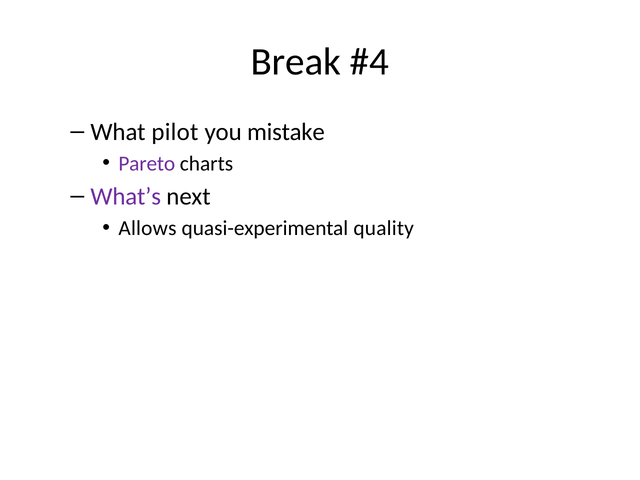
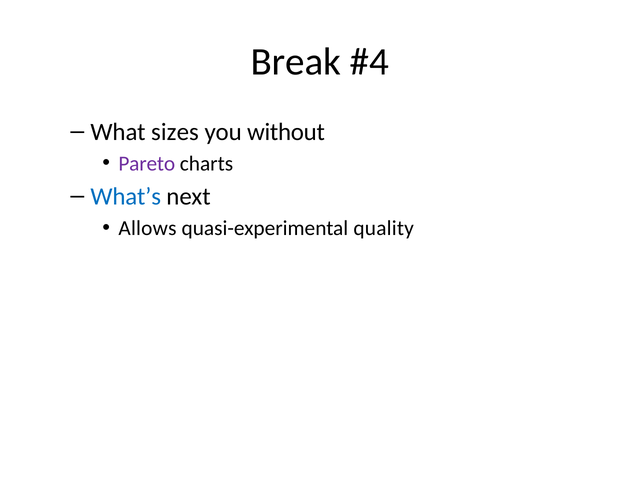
pilot: pilot -> sizes
mistake: mistake -> without
What’s colour: purple -> blue
